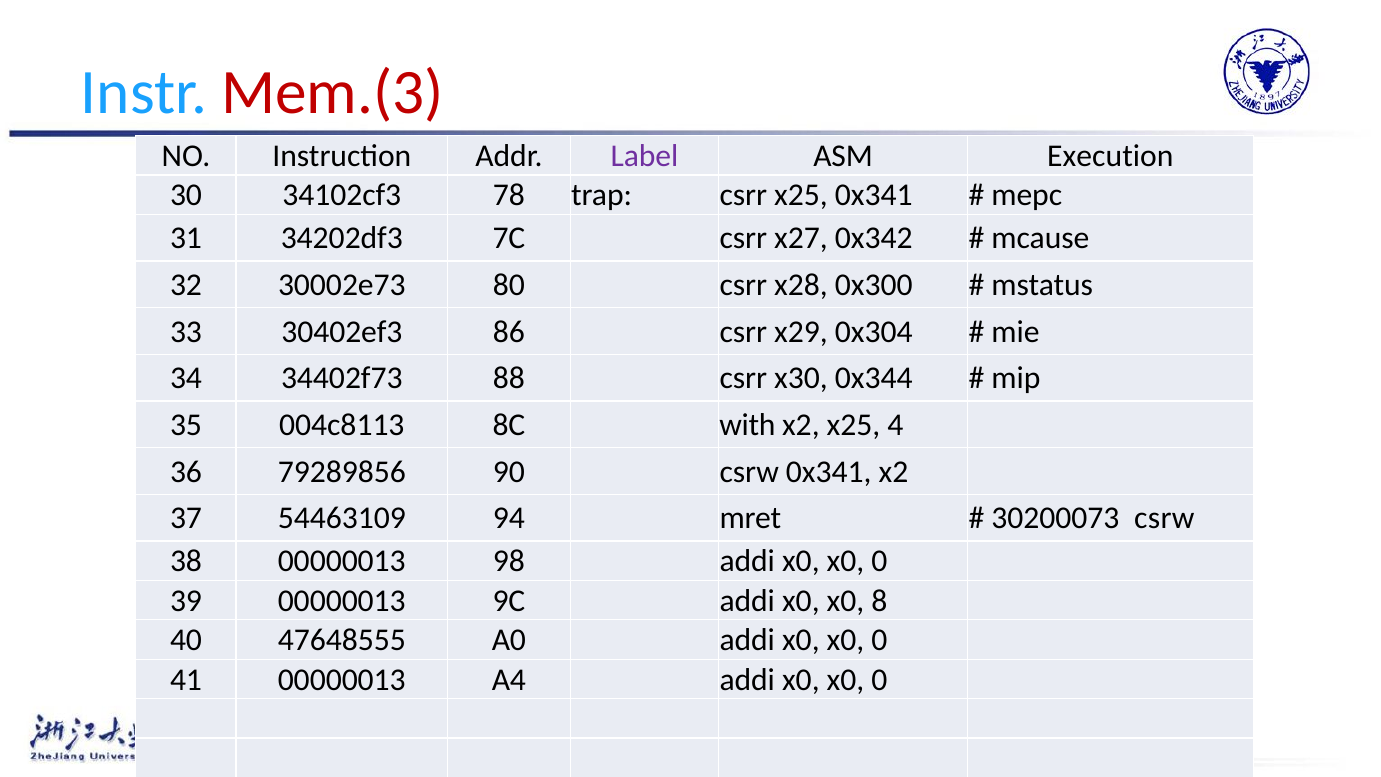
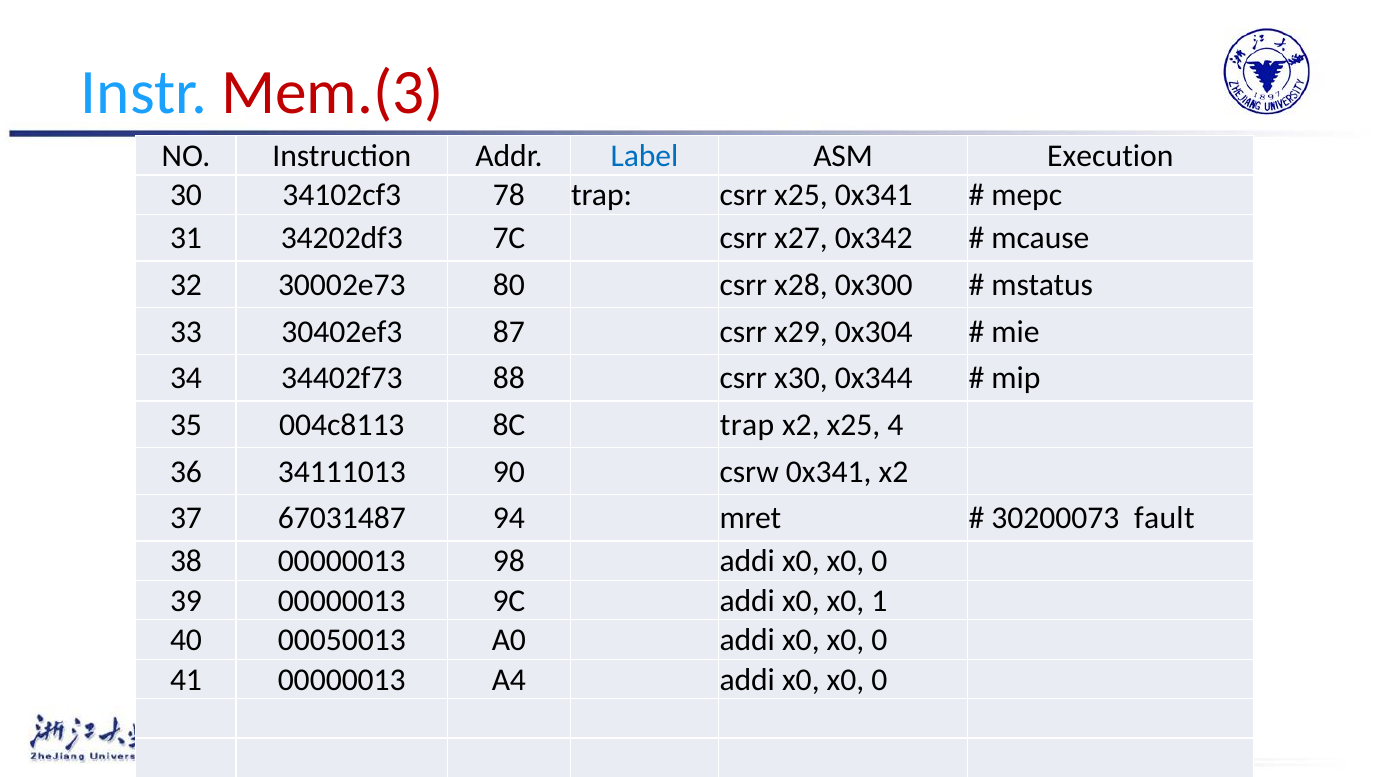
Label colour: purple -> blue
86: 86 -> 87
8C with: with -> trap
79289856: 79289856 -> 34111013
54463109: 54463109 -> 67031487
30200073 csrw: csrw -> fault
8: 8 -> 1
47648555: 47648555 -> 00050013
